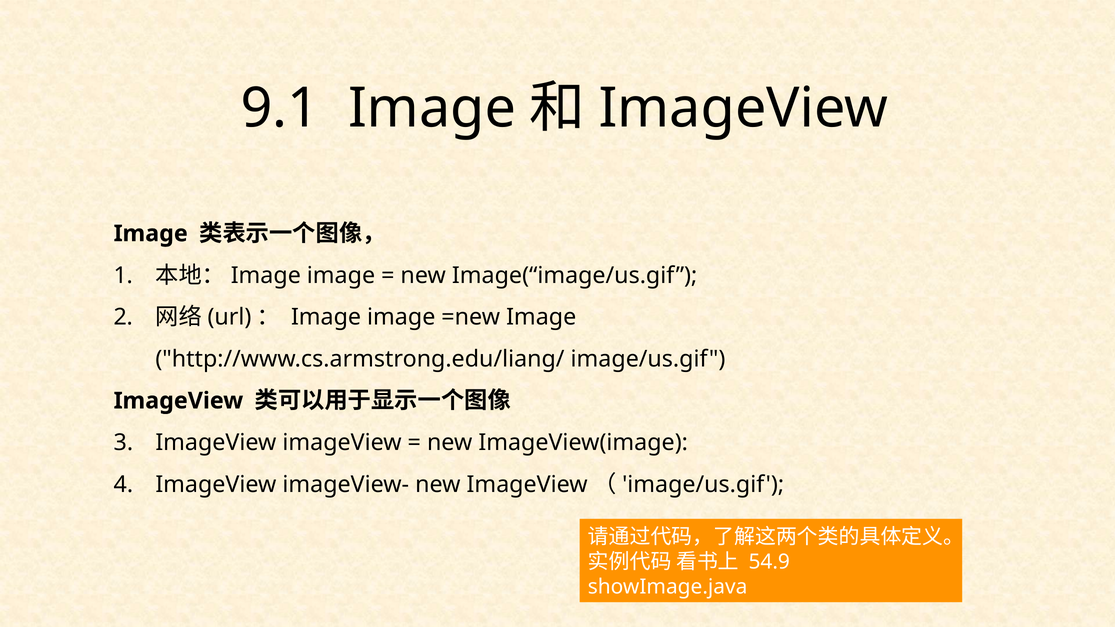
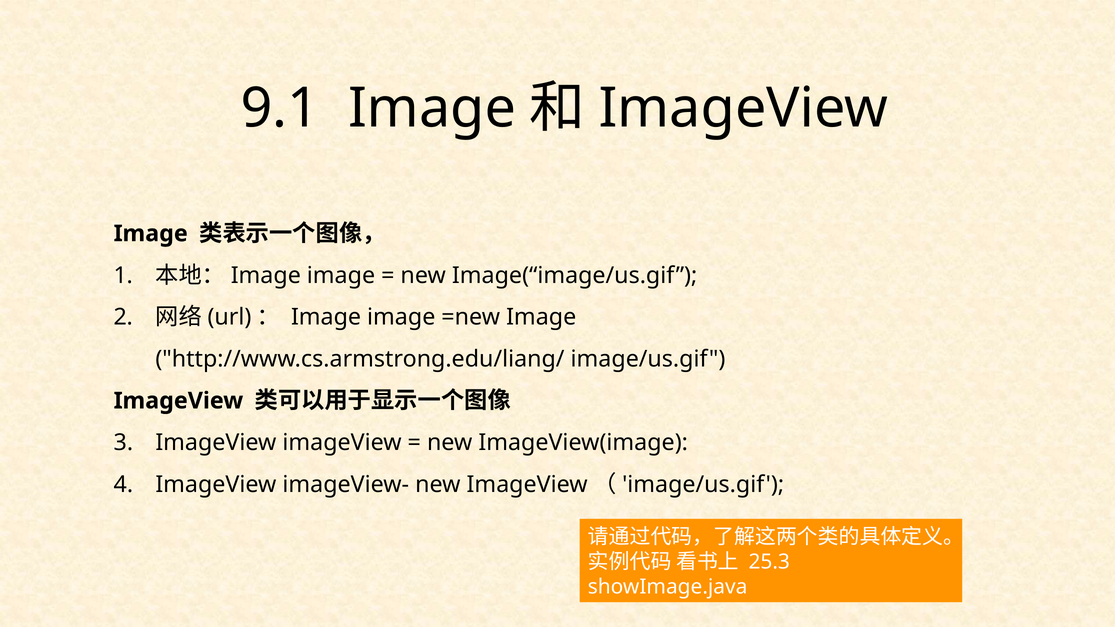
54.9: 54.9 -> 25.3
